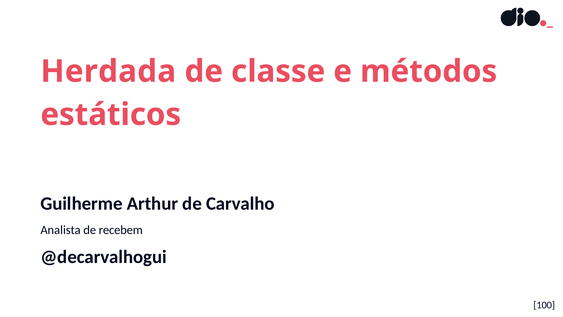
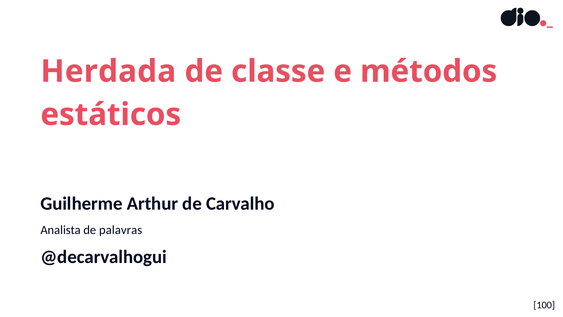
recebem: recebem -> palavras
